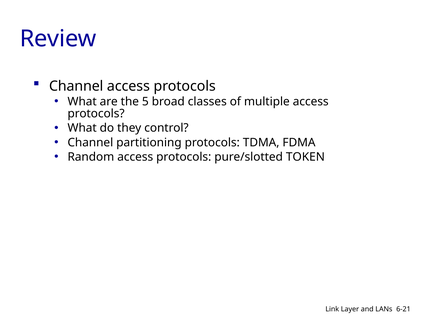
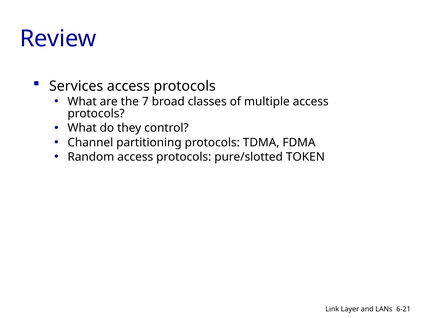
Channel at (76, 86): Channel -> Services
5: 5 -> 7
